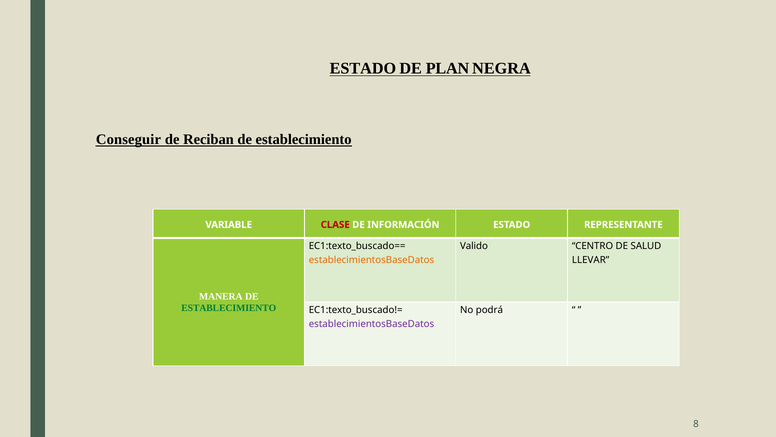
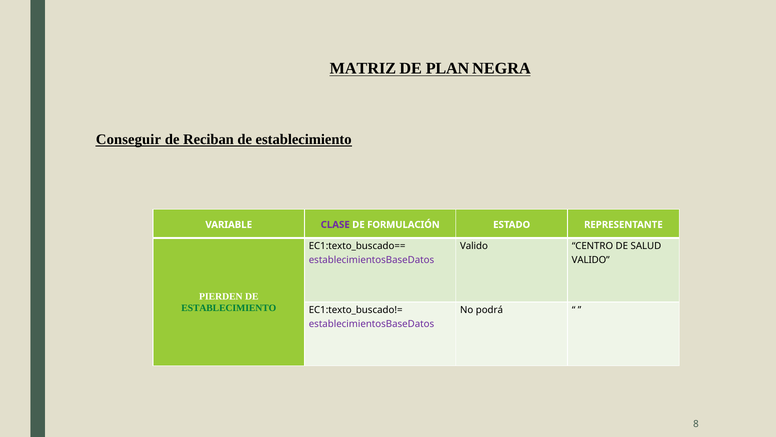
ESTADO at (363, 68): ESTADO -> MATRIZ
CLASE colour: red -> purple
INFORMACIÓN: INFORMACIÓN -> FORMULACIÓN
establecimientosBaseDatos at (371, 260) colour: orange -> purple
LLEVAR at (591, 260): LLEVAR -> VALIDO
MANERA: MANERA -> PIERDEN
